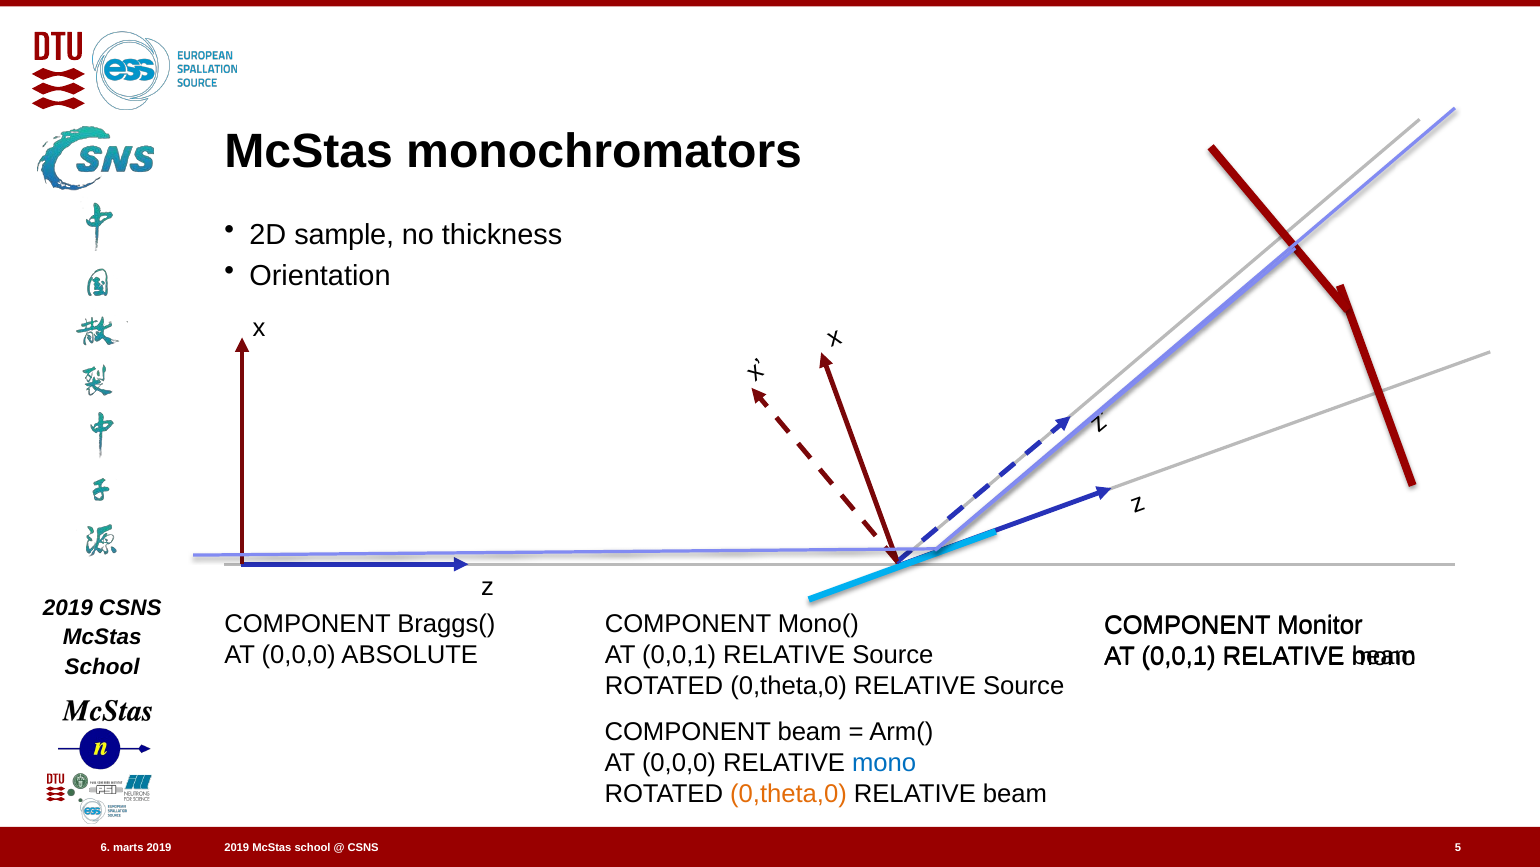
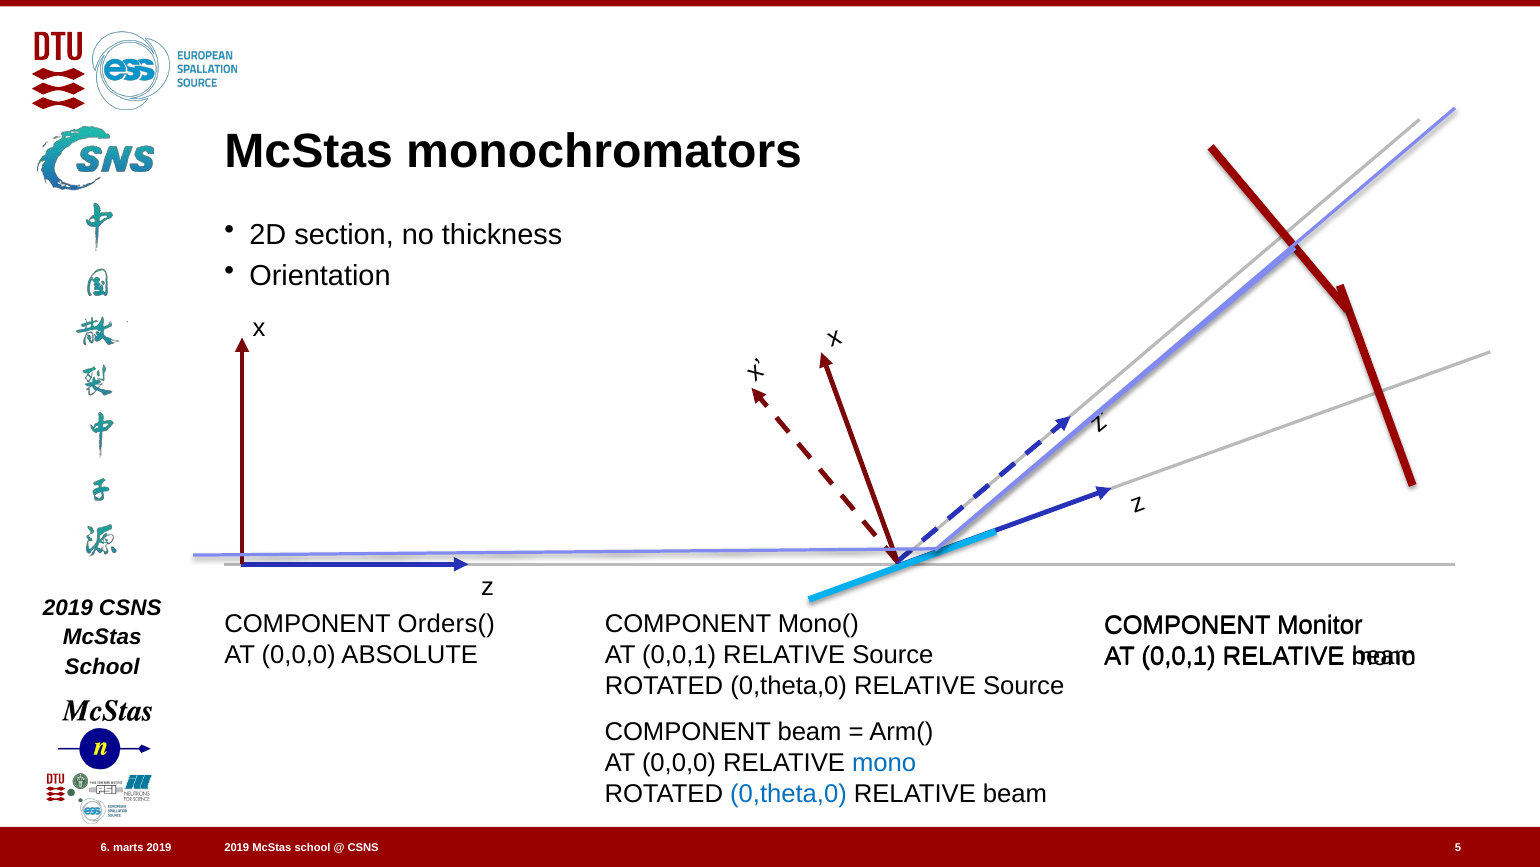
sample: sample -> section
Braggs(: Braggs( -> Orders(
0,theta,0 at (788, 794) colour: orange -> blue
